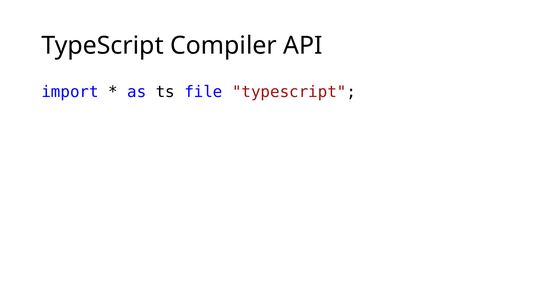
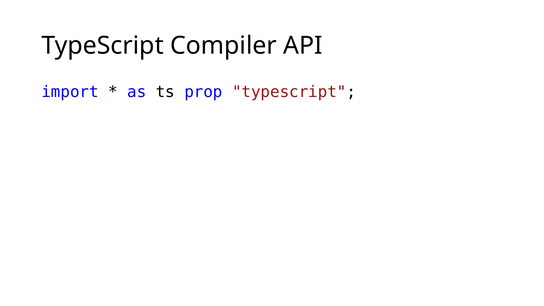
file: file -> prop
